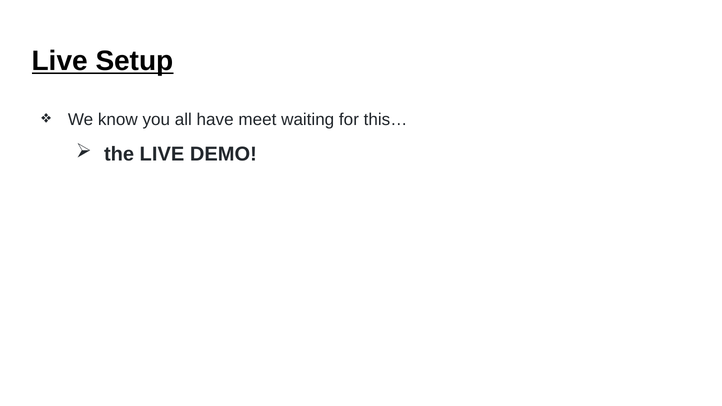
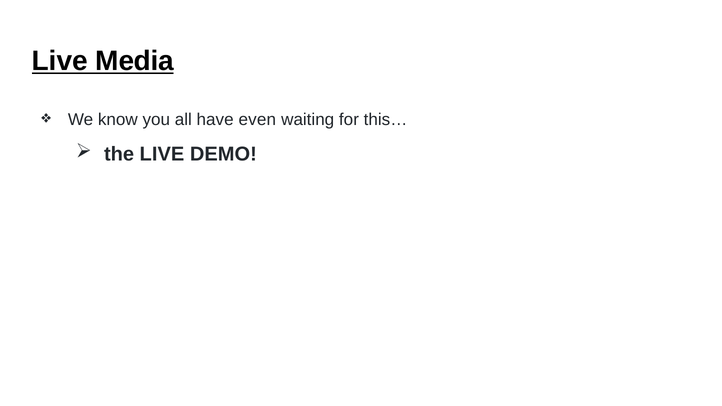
Setup: Setup -> Media
meet: meet -> even
